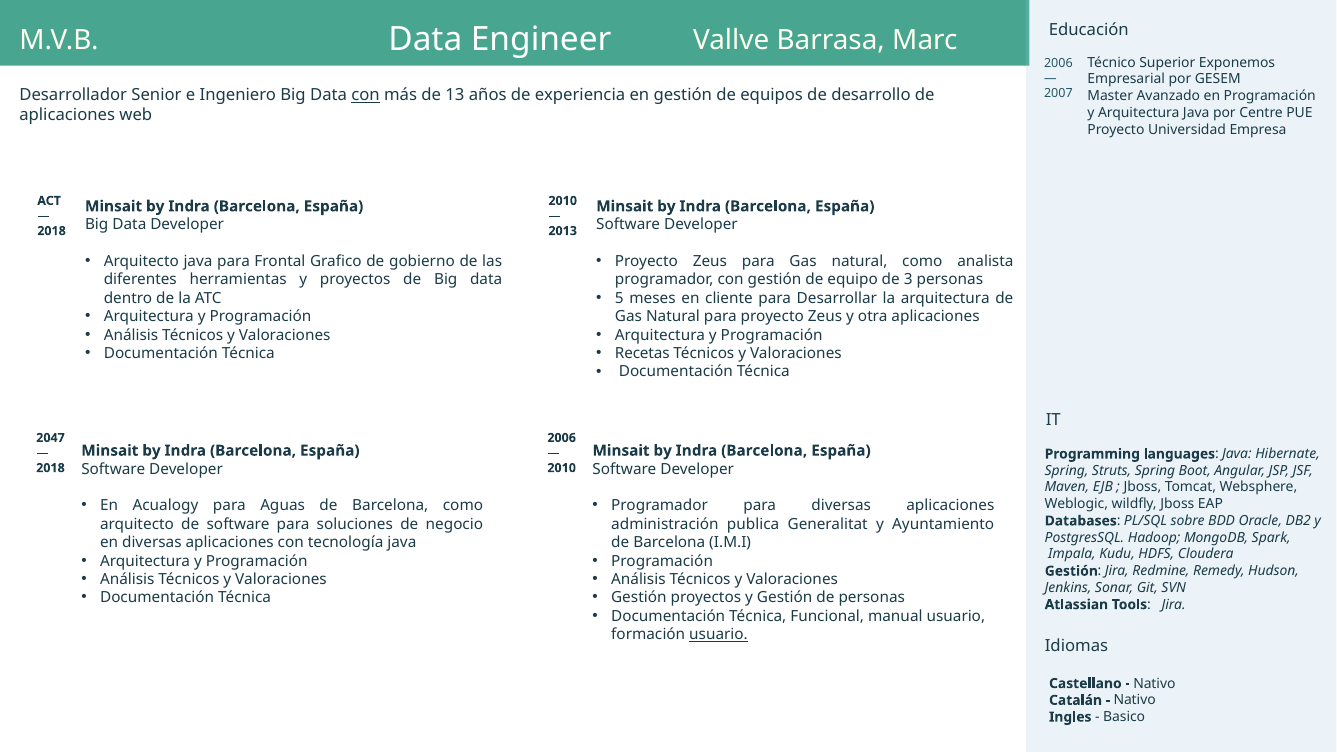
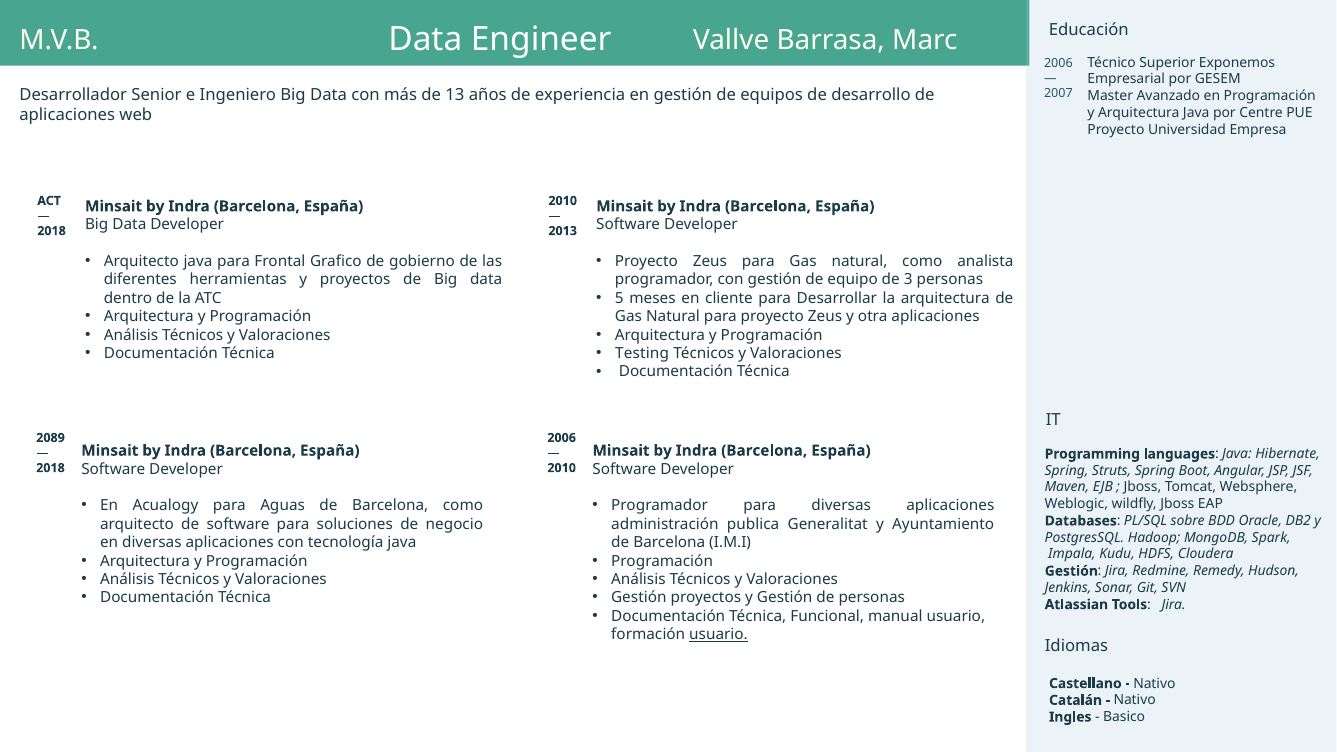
con at (366, 95) underline: present -> none
Recetas: Recetas -> Testing
2047: 2047 -> 2089
